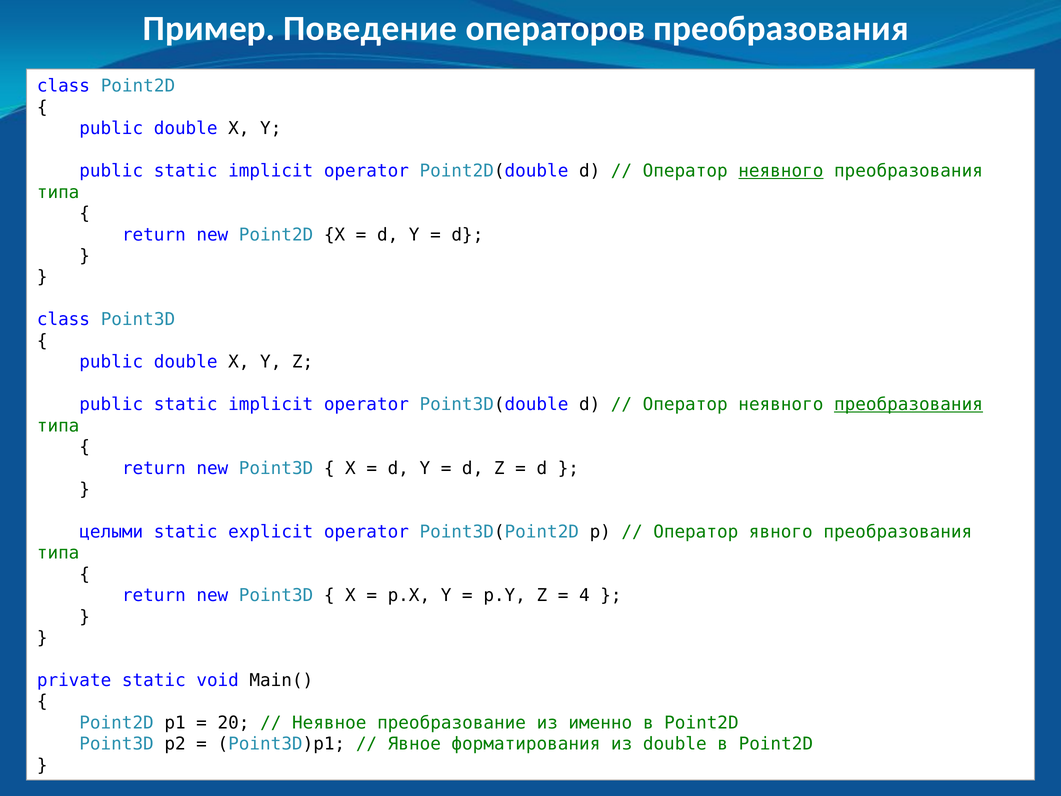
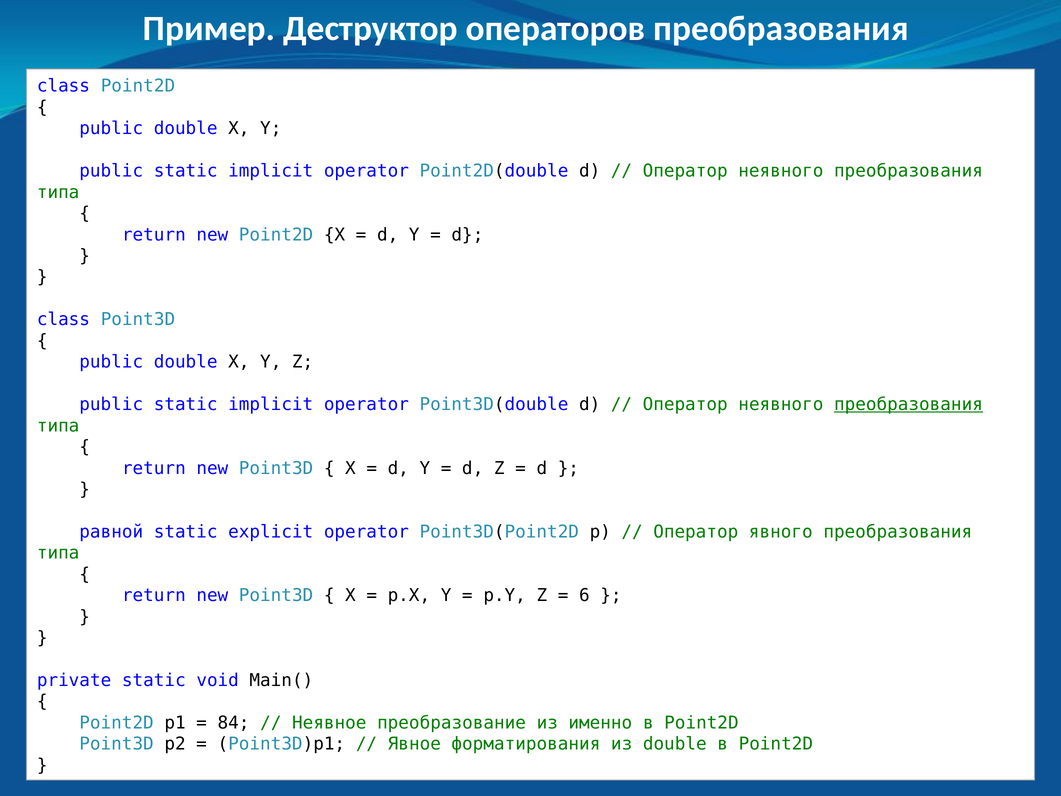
Поведение: Поведение -> Деструктор
неявного at (781, 171) underline: present -> none
целыми: целыми -> равной
4: 4 -> 6
20: 20 -> 84
